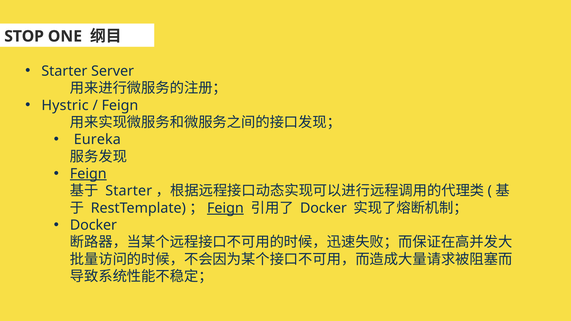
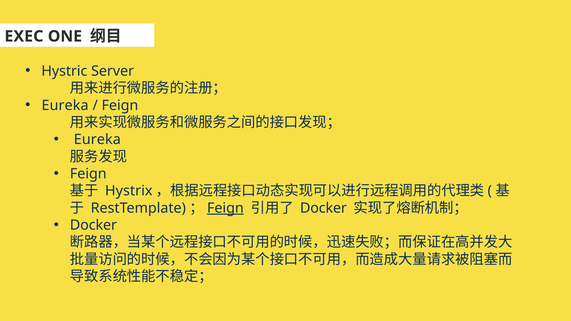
STOP: STOP -> EXEC
Starter at (64, 71): Starter -> Hystric
Hystric at (65, 105): Hystric -> Eureka
Feign at (88, 174) underline: present -> none
Starter at (129, 191): Starter -> Hystrix
